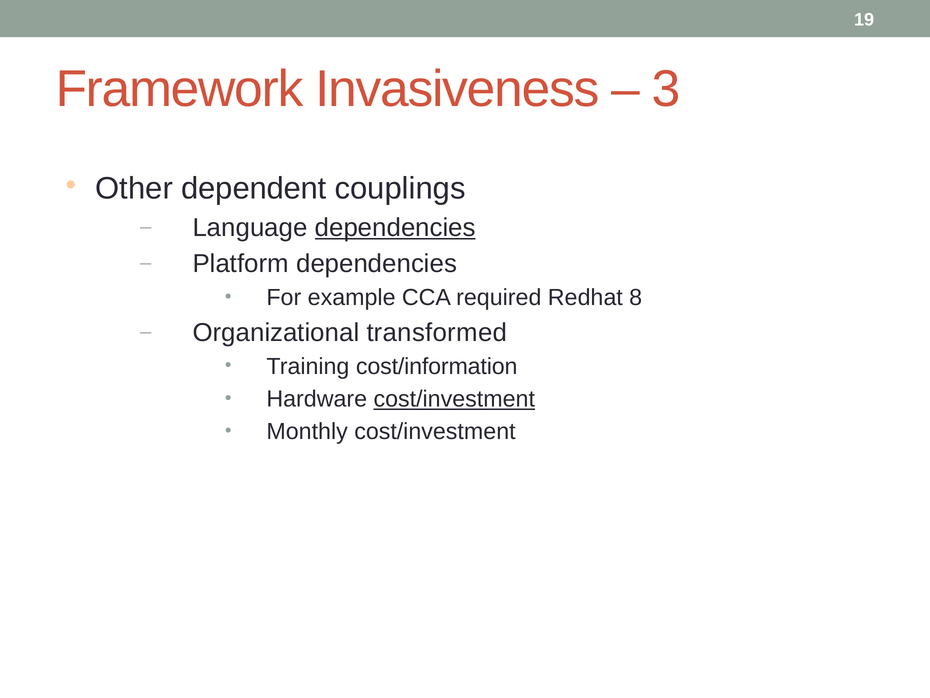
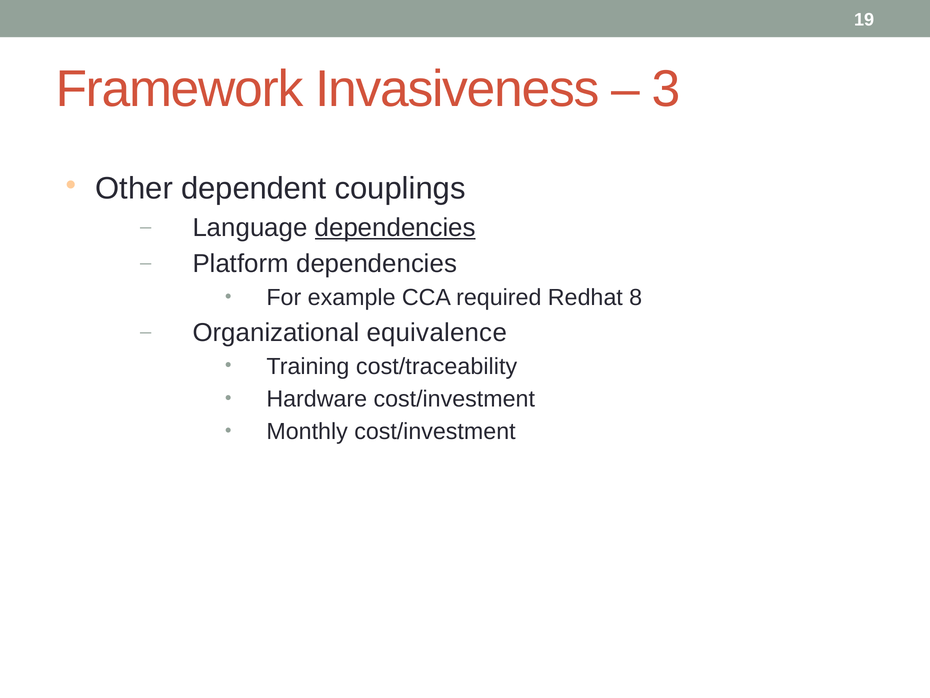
transformed: transformed -> equivalence
cost/information: cost/information -> cost/traceability
cost/investment at (454, 399) underline: present -> none
